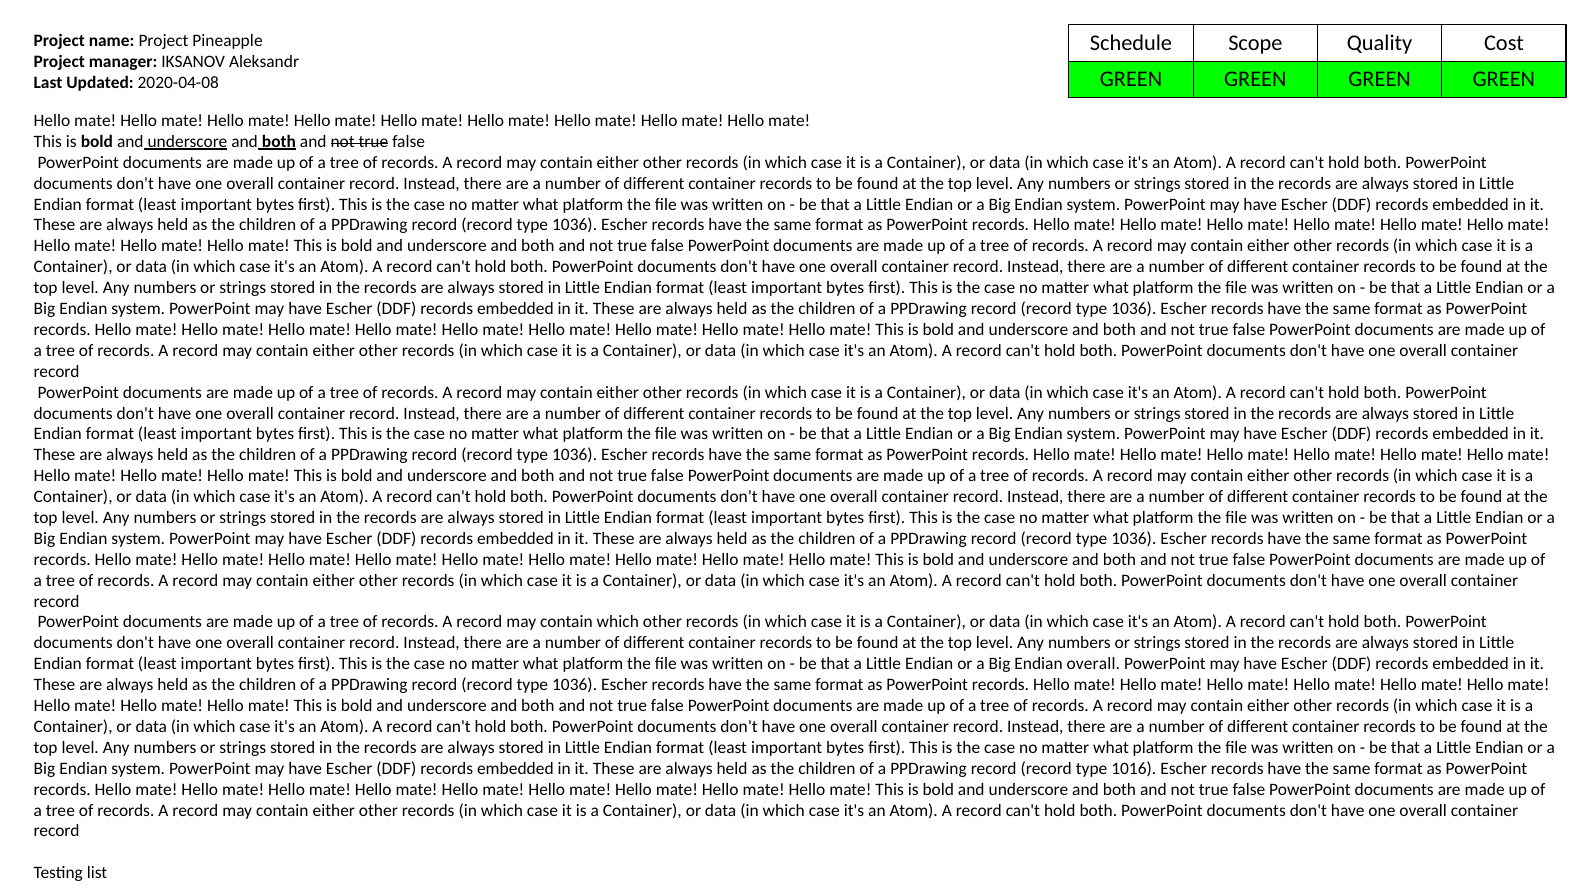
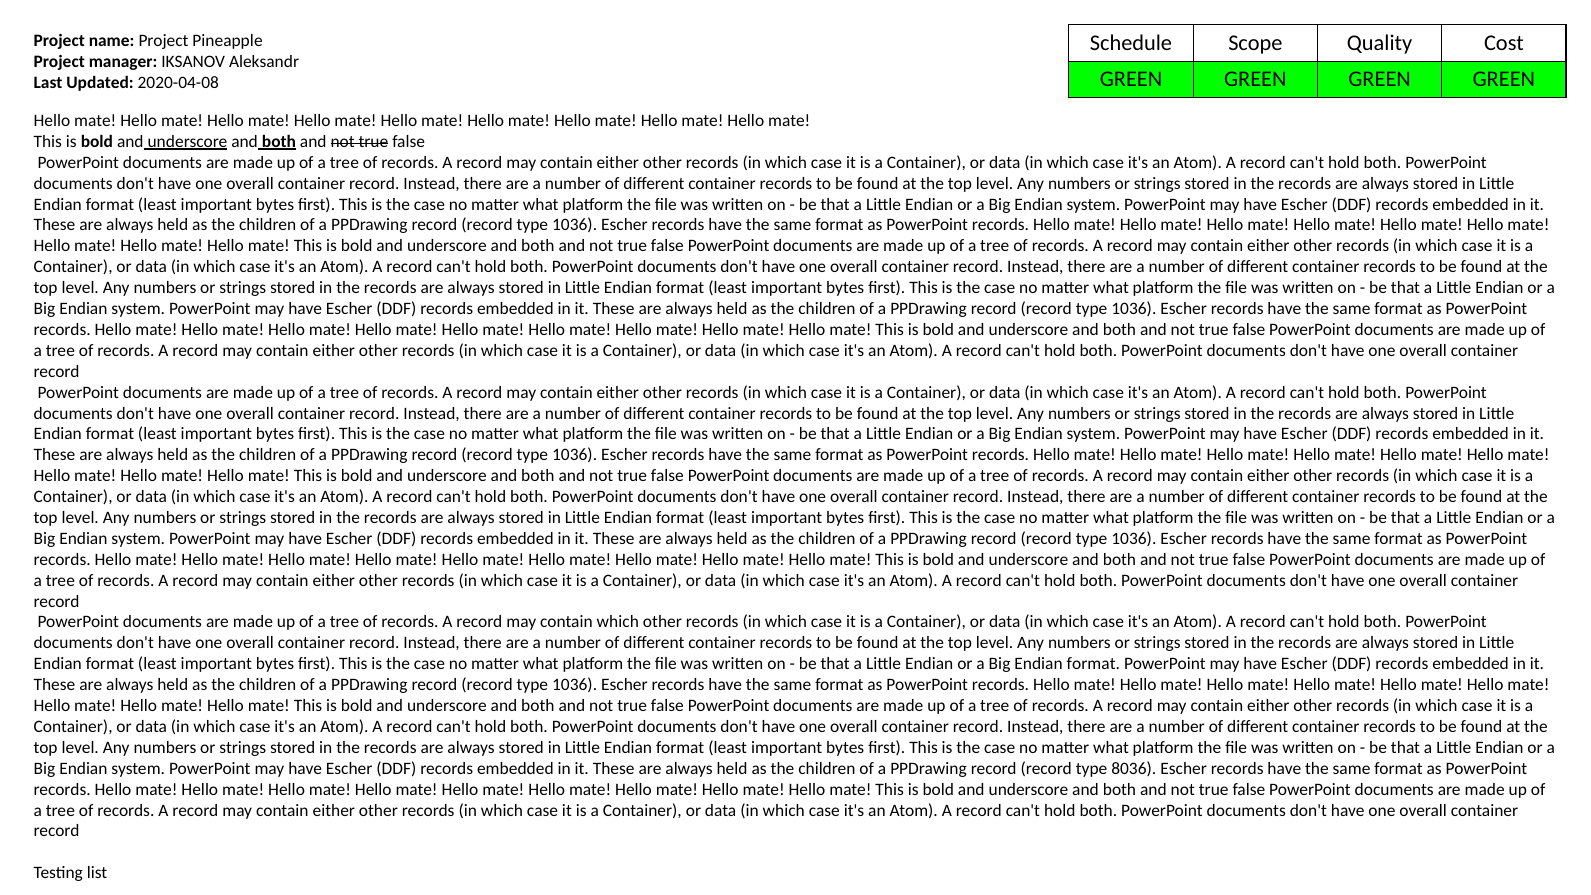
Big Endian overall: overall -> format
1016: 1016 -> 8036
